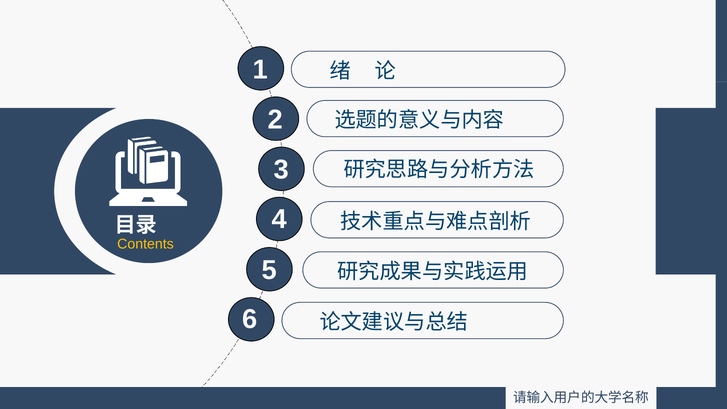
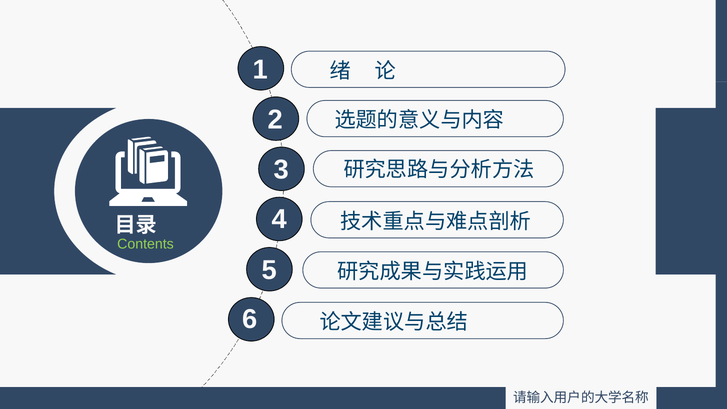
Contents colour: yellow -> light green
